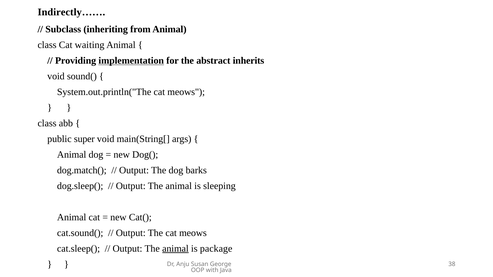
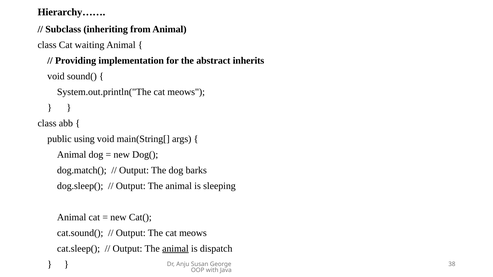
Indirectly……: Indirectly…… -> Hierarchy……
implementation underline: present -> none
super: super -> using
package: package -> dispatch
